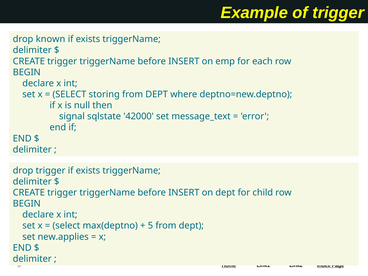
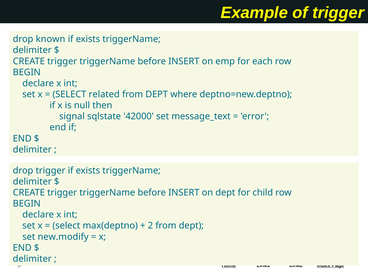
storing: storing -> related
5: 5 -> 2
new.applies: new.applies -> new.modify
